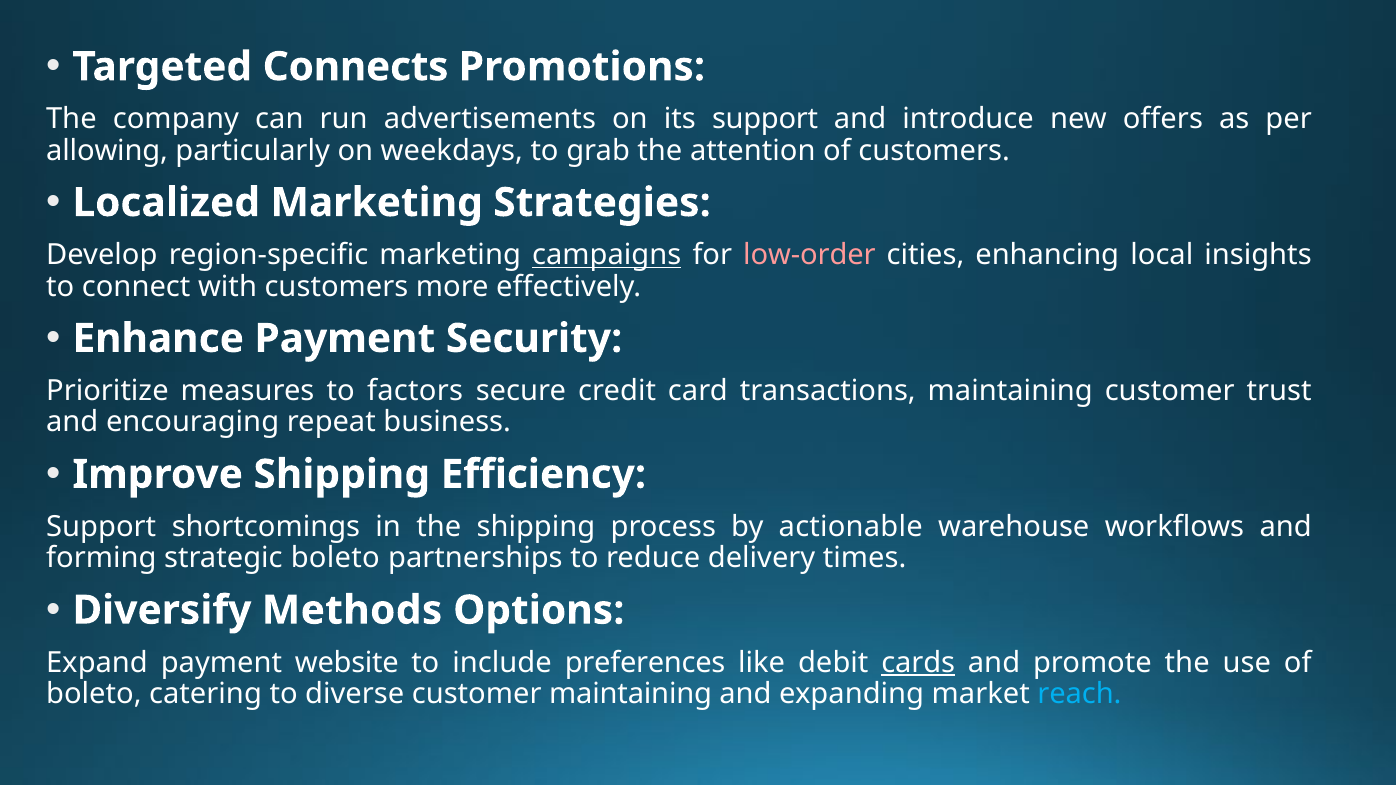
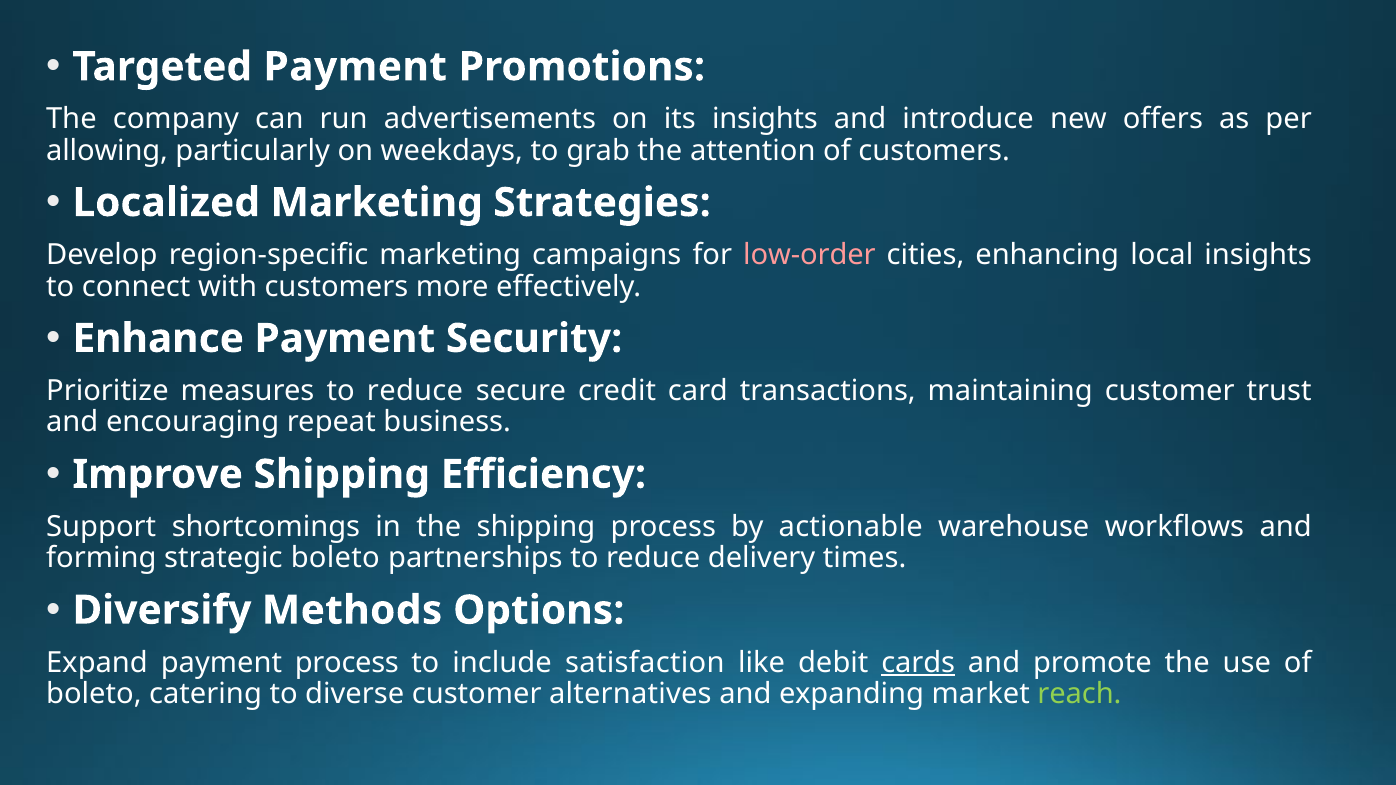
Targeted Connects: Connects -> Payment
its support: support -> insights
campaigns underline: present -> none
measures to factors: factors -> reduce
payment website: website -> process
preferences: preferences -> satisfaction
customer maintaining: maintaining -> alternatives
reach colour: light blue -> light green
